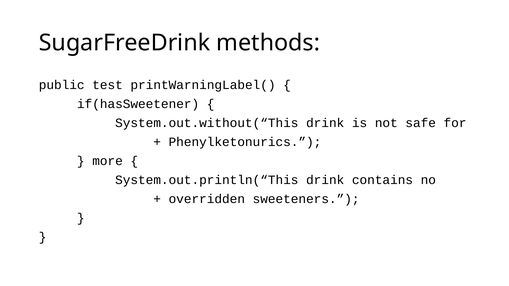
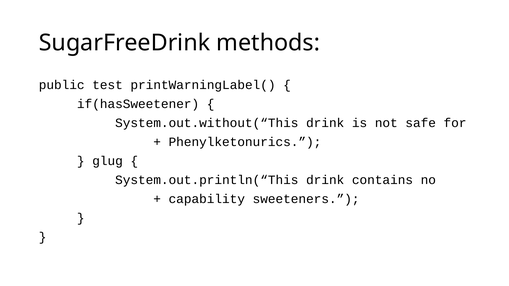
more: more -> glug
overridden: overridden -> capability
